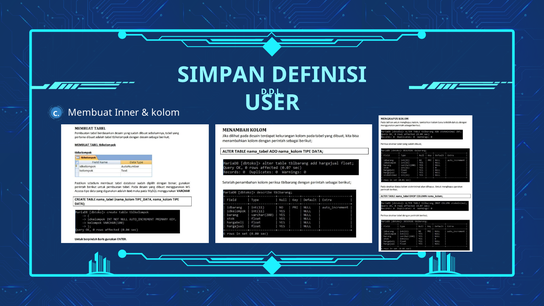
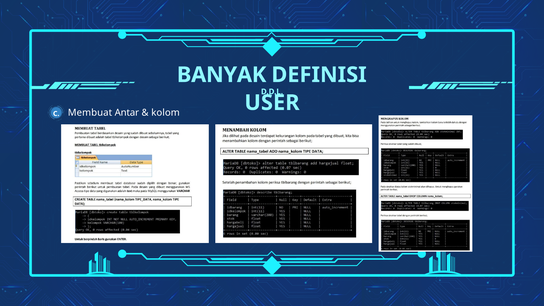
SIMPAN: SIMPAN -> BANYAK
Inner: Inner -> Antar
